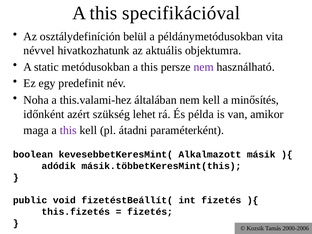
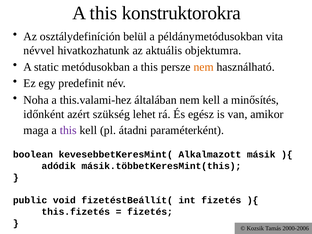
specifikációval: specifikációval -> konstruktorokra
nem at (204, 67) colour: purple -> orange
példa: példa -> egész
